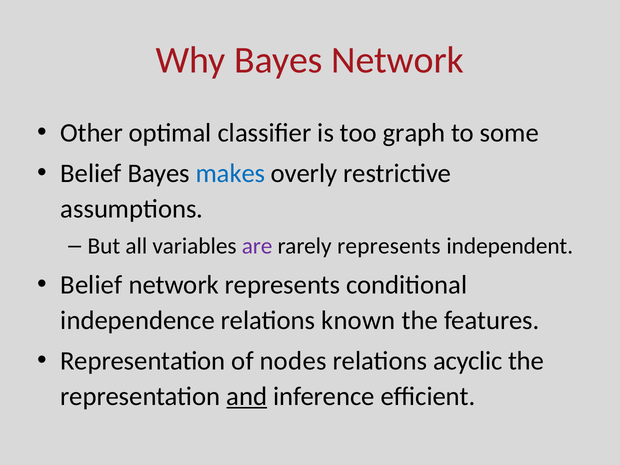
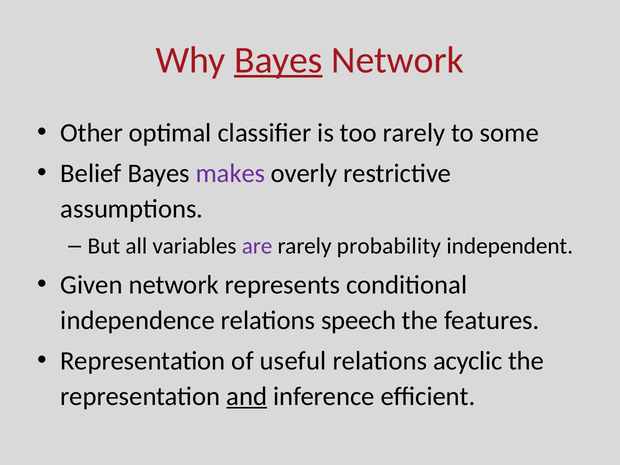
Bayes at (278, 60) underline: none -> present
too graph: graph -> rarely
makes colour: blue -> purple
rarely represents: represents -> probability
Belief at (91, 285): Belief -> Given
known: known -> speech
nodes: nodes -> useful
